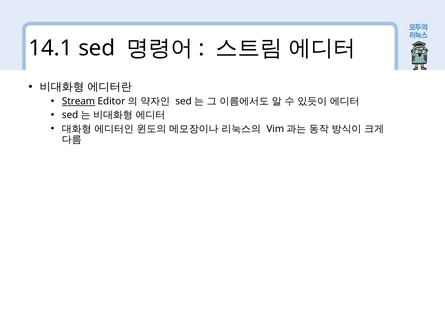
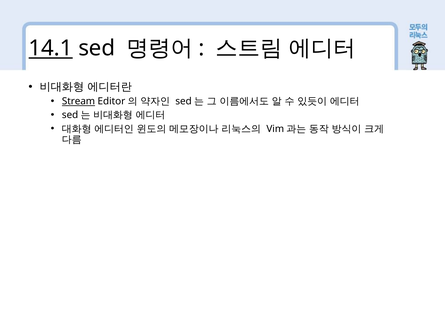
14.1 underline: none -> present
